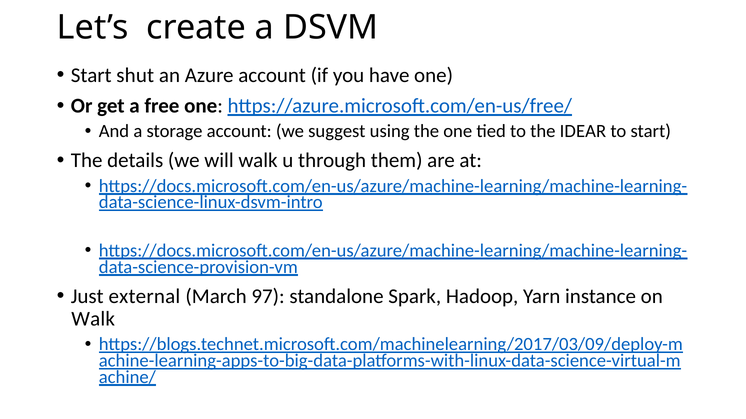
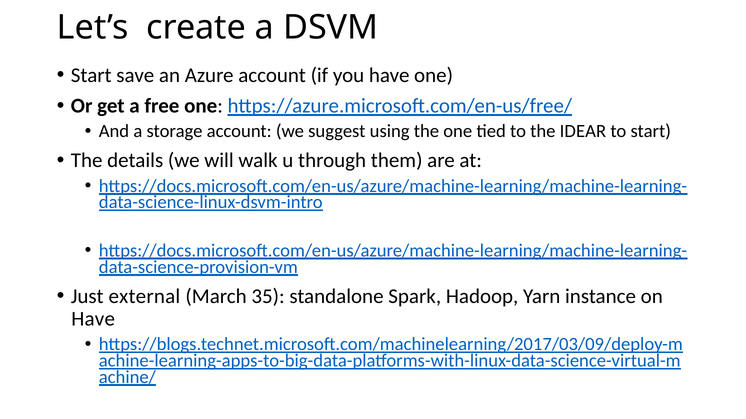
shut: shut -> save
97: 97 -> 35
Walk at (93, 319): Walk -> Have
